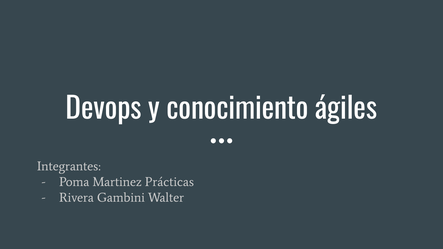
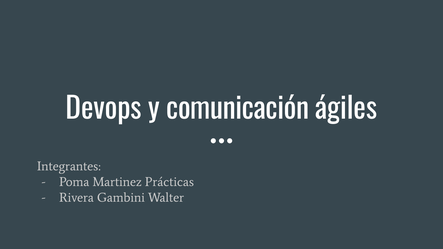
conocimiento: conocimiento -> comunicación
